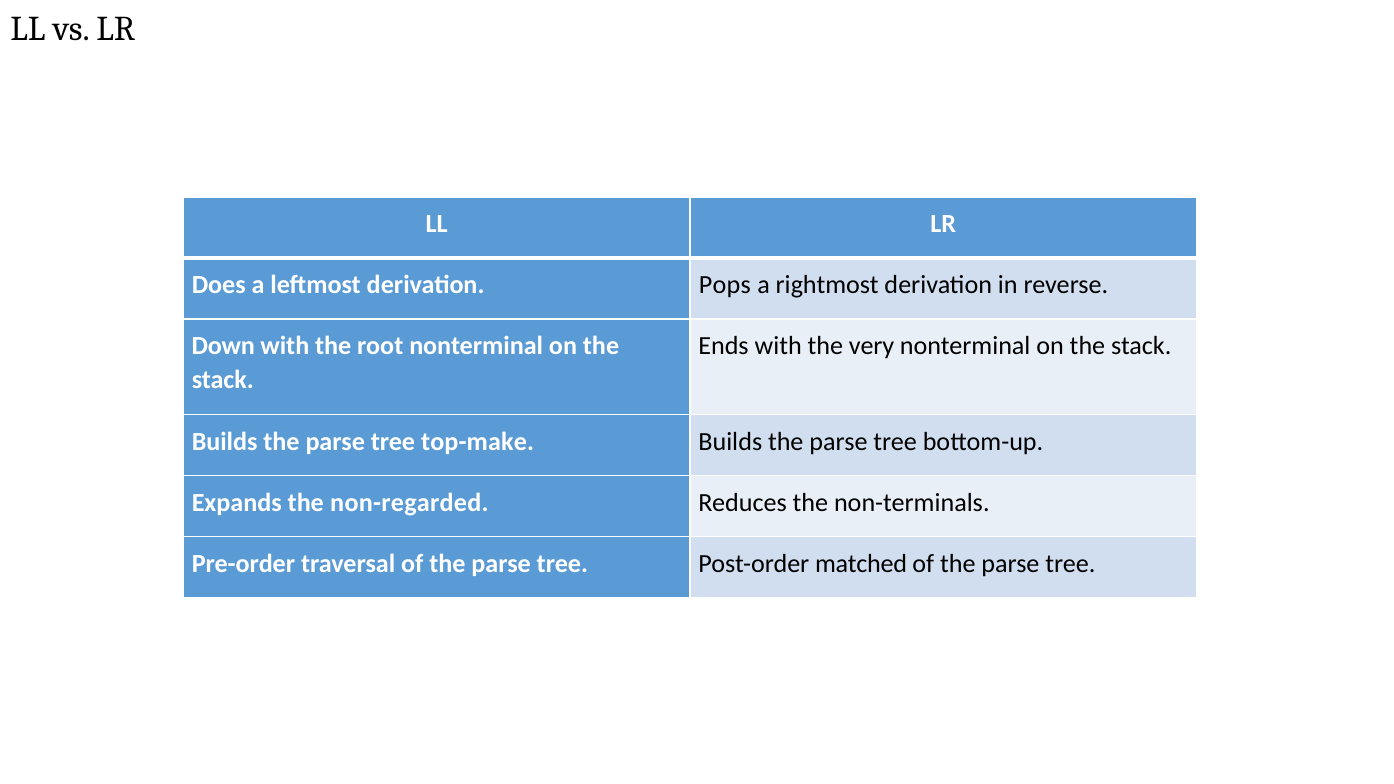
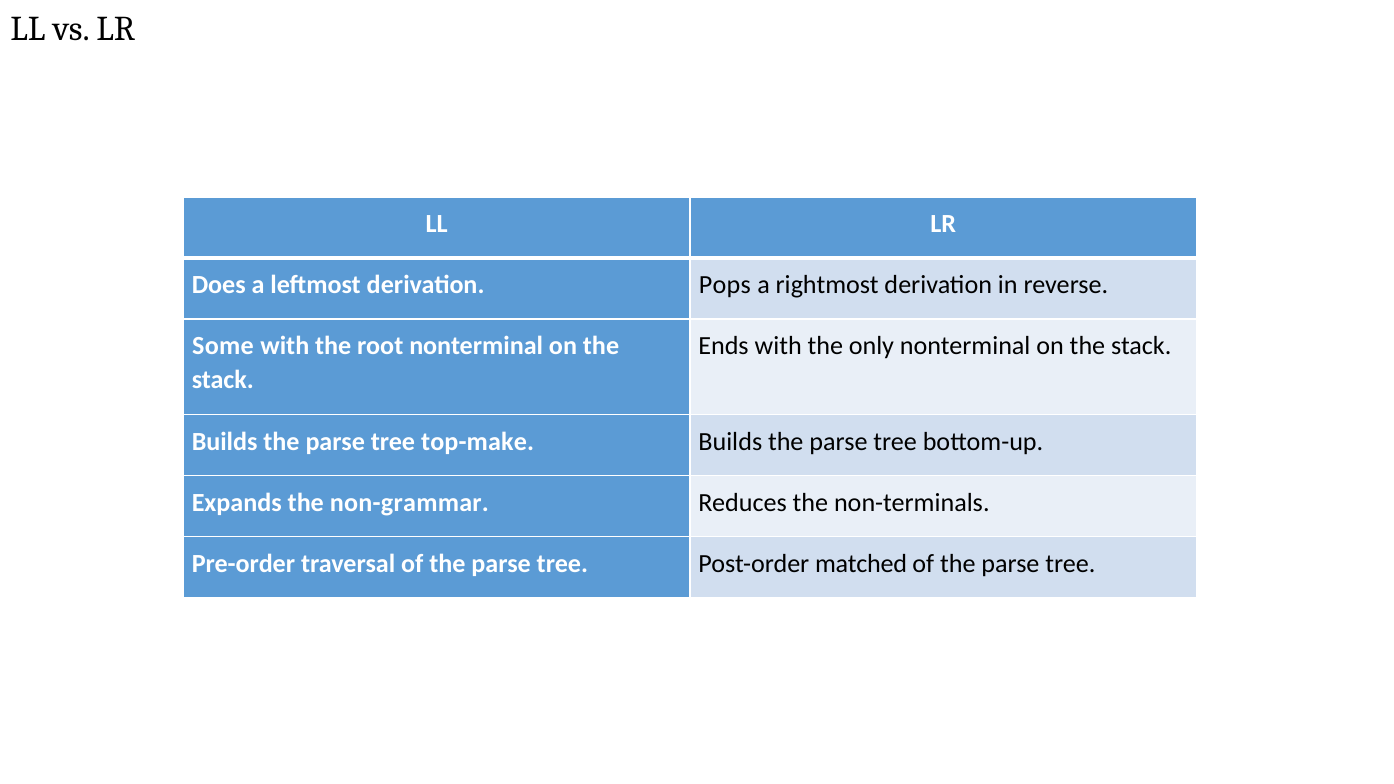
Down: Down -> Some
very: very -> only
non-regarded: non-regarded -> non-grammar
